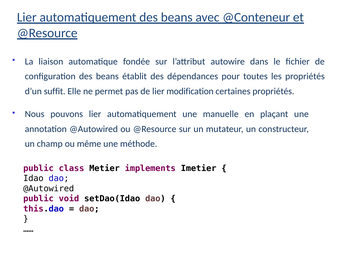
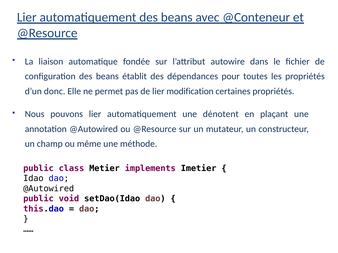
suffit: suffit -> donc
manuelle: manuelle -> dénotent
